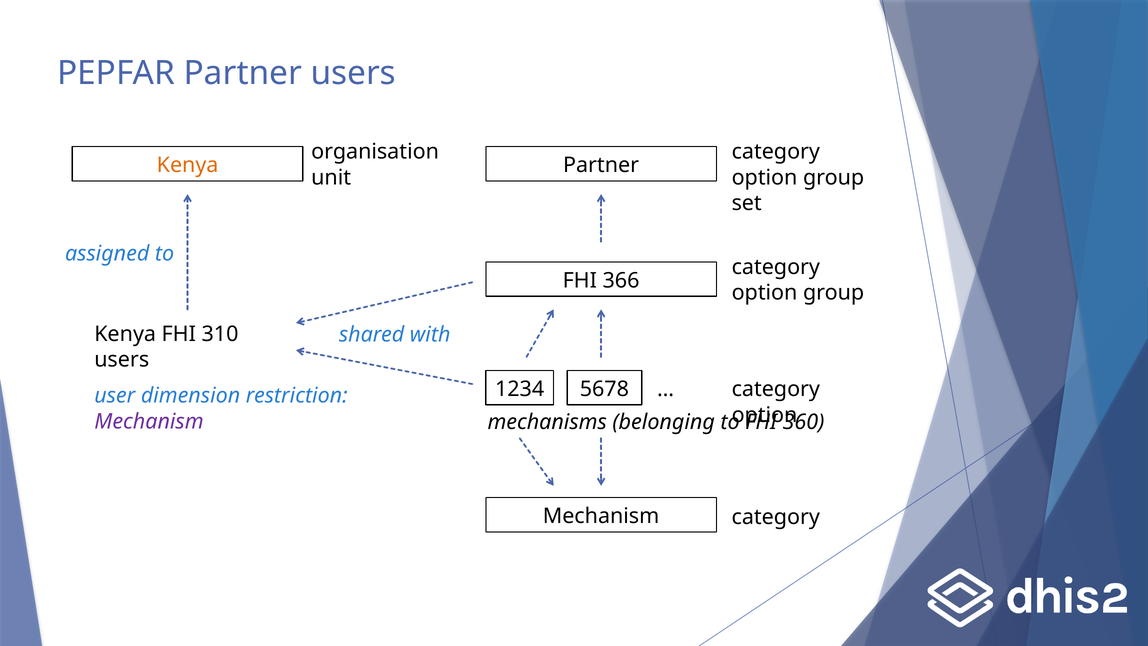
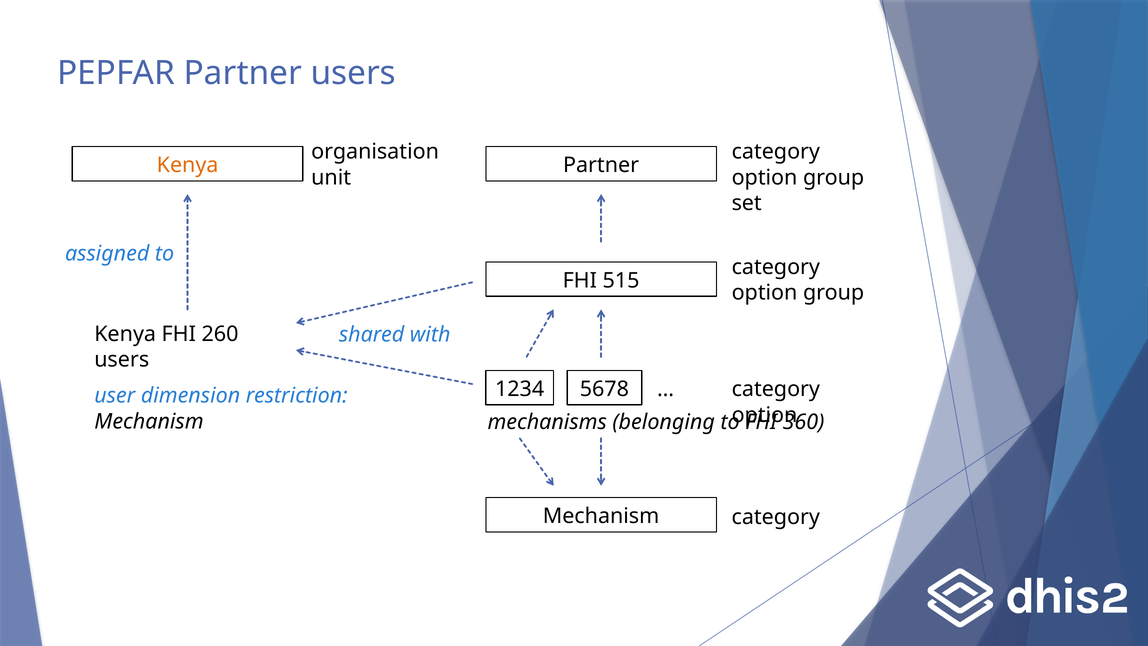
366: 366 -> 515
310: 310 -> 260
Mechanism at (149, 422) colour: purple -> black
